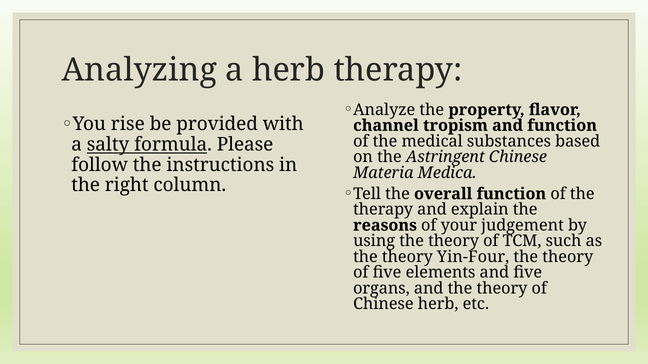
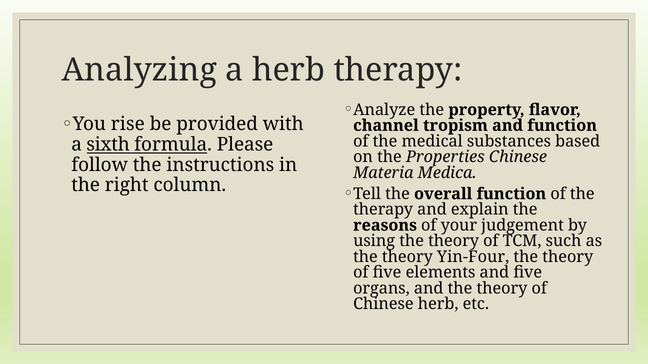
salty: salty -> sixth
Astringent: Astringent -> Properties
